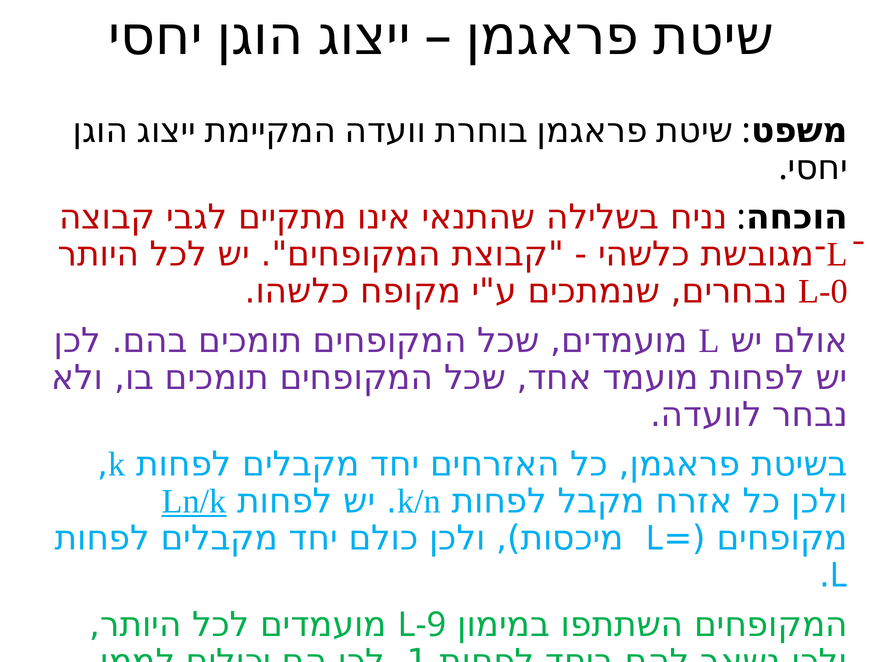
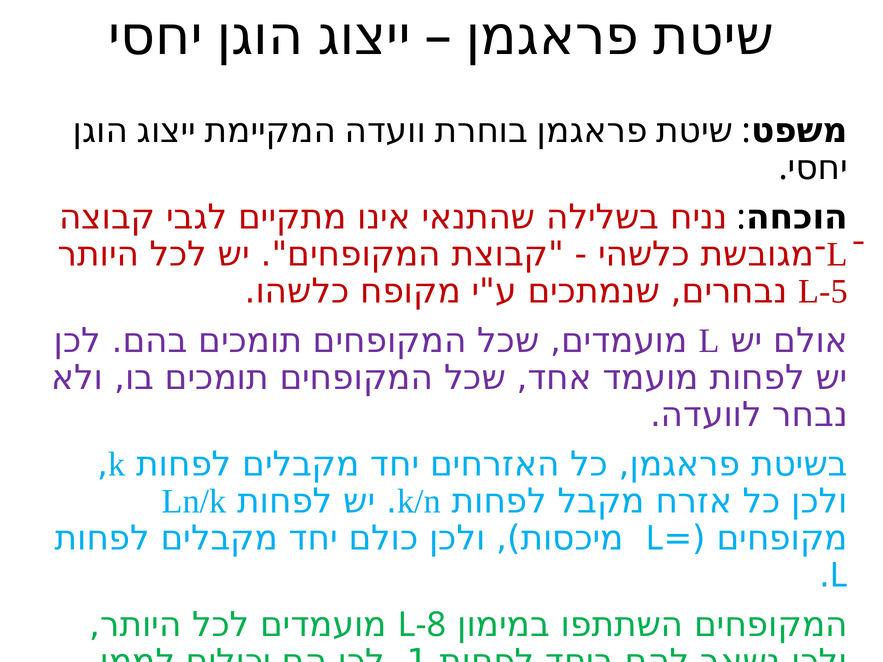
L-0: L-0 -> L-5
Ln/k underline: present -> none
L-9: L-9 -> L-8
